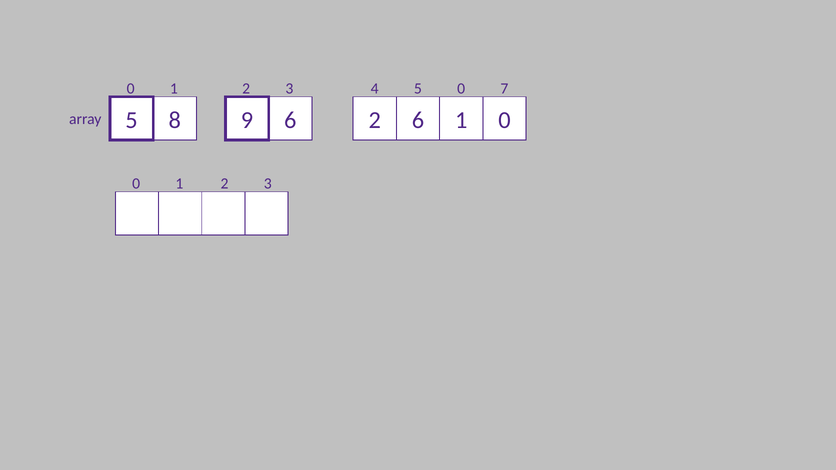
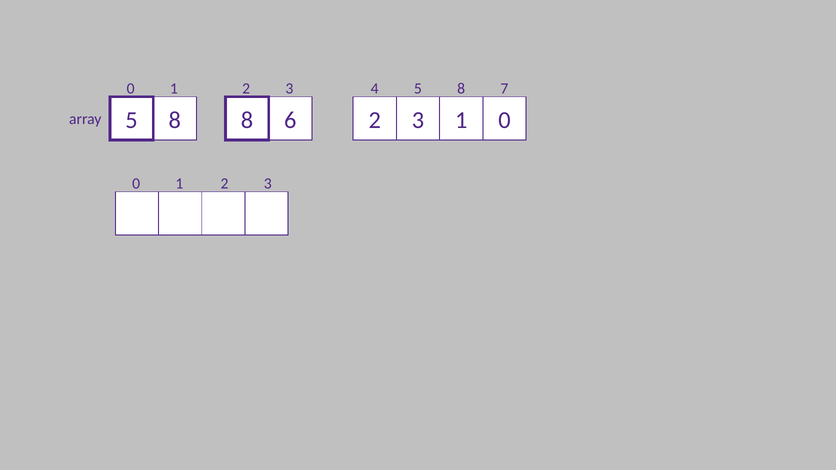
4 5 0: 0 -> 8
9 at (247, 120): 9 -> 8
8 2 6: 6 -> 3
